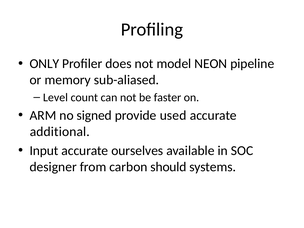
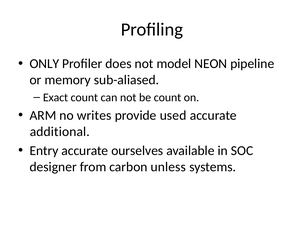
Level: Level -> Exact
be faster: faster -> count
signed: signed -> writes
Input: Input -> Entry
should: should -> unless
